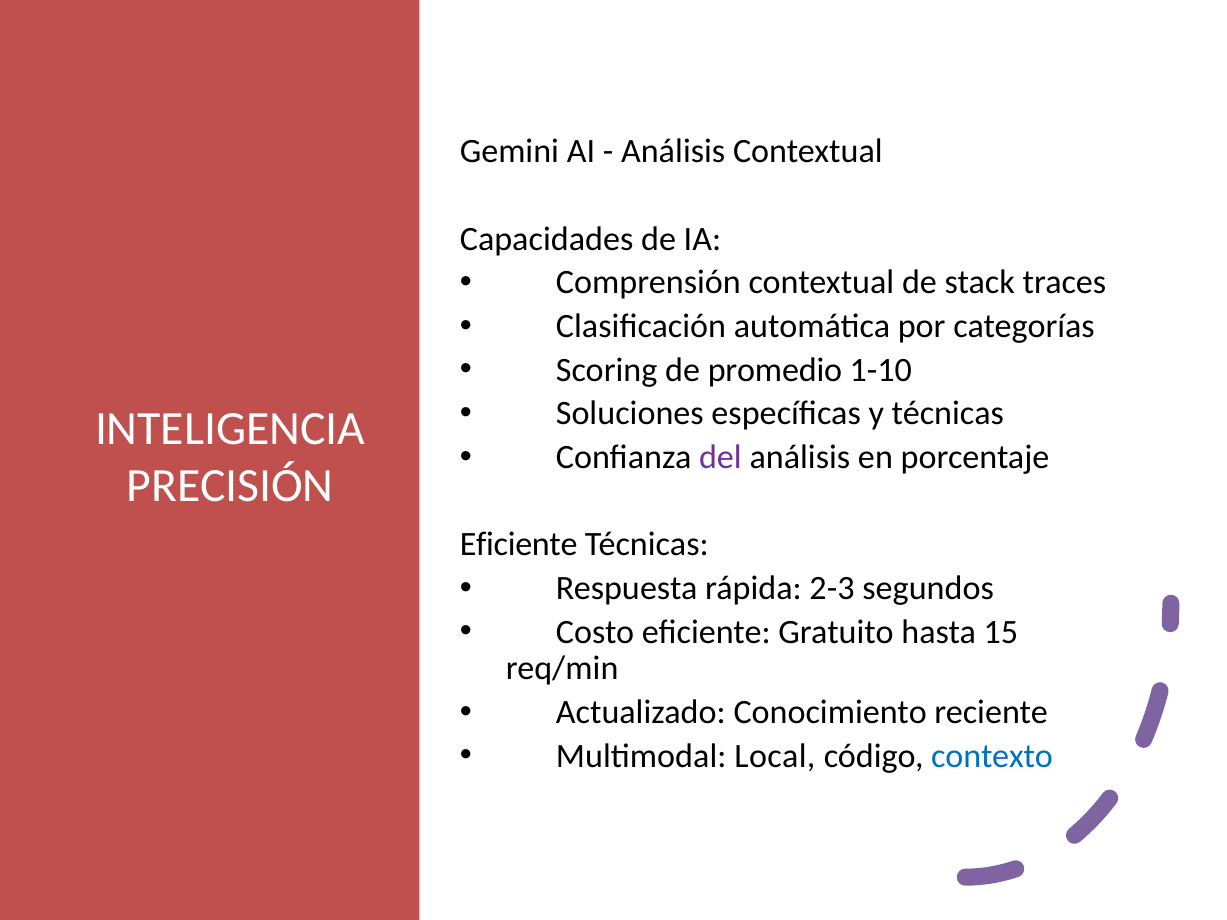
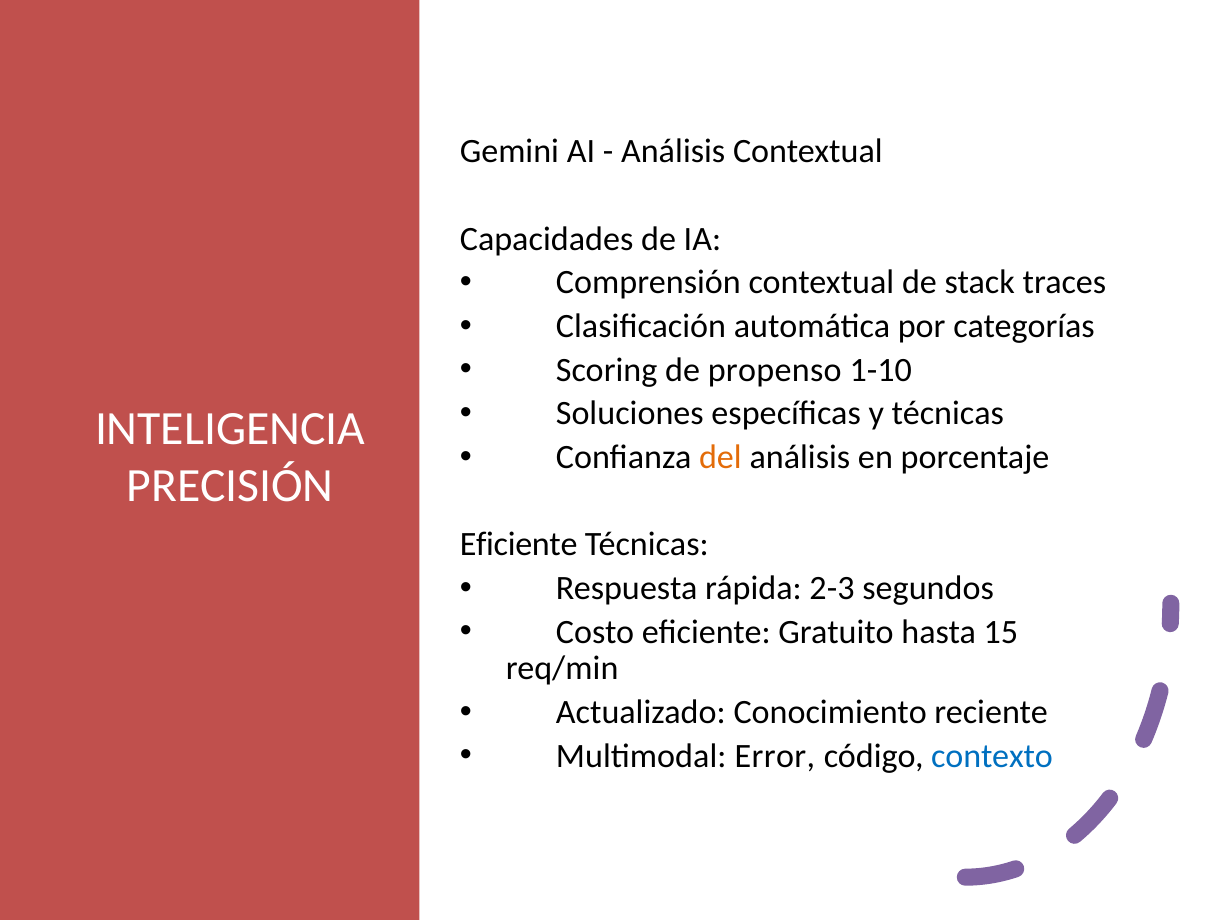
promedio: promedio -> propenso
del colour: purple -> orange
Local: Local -> Error
